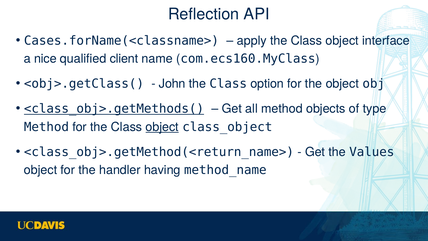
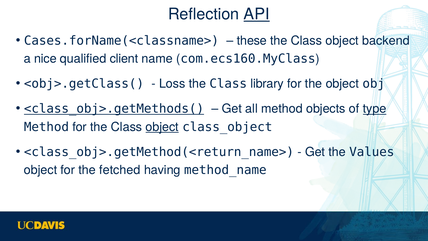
API underline: none -> present
apply: apply -> these
interface: interface -> backend
John: John -> Loss
option: option -> library
type underline: none -> present
handler: handler -> fetched
